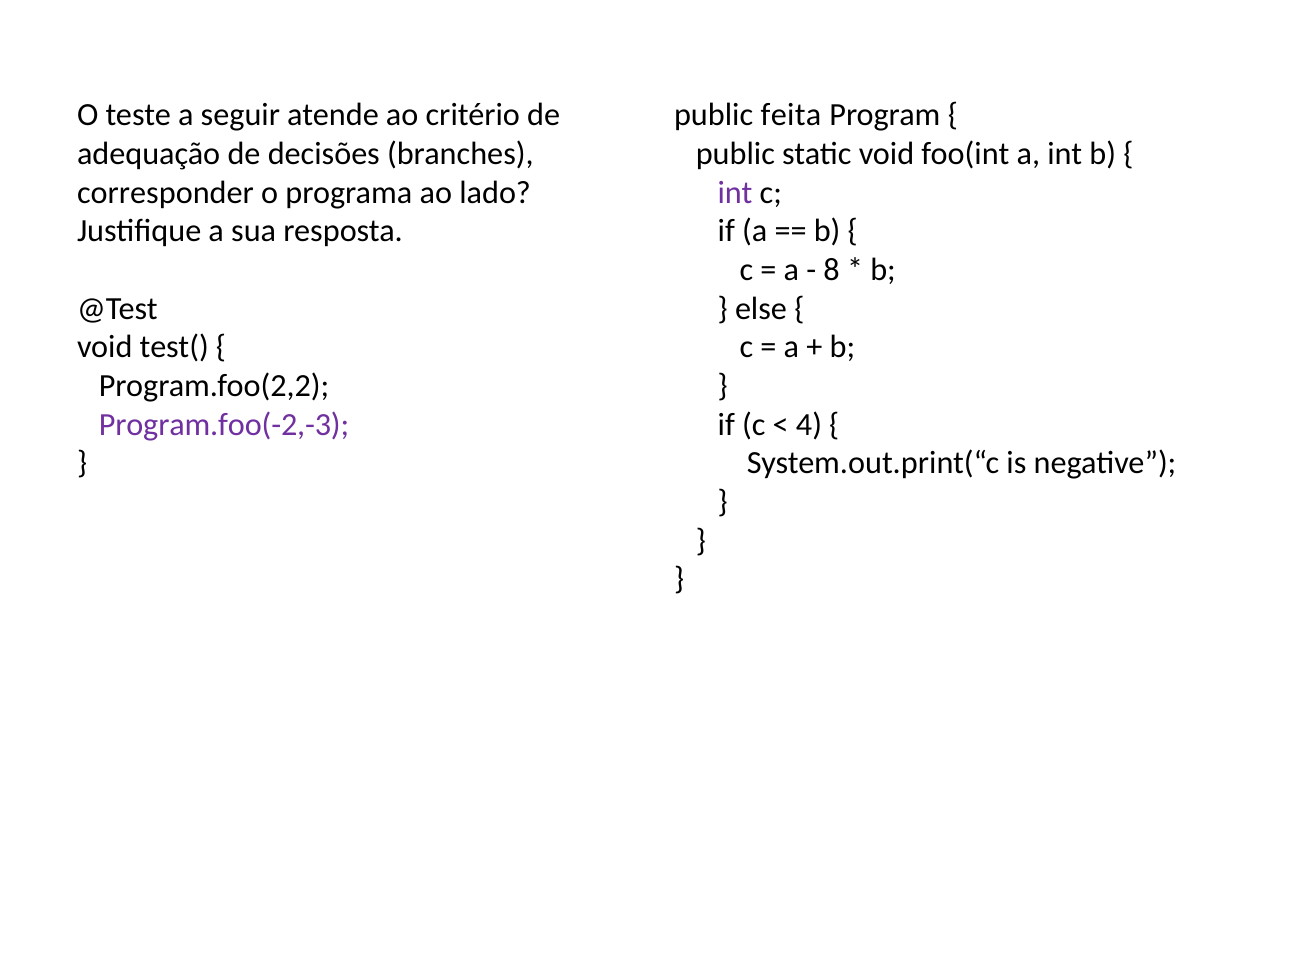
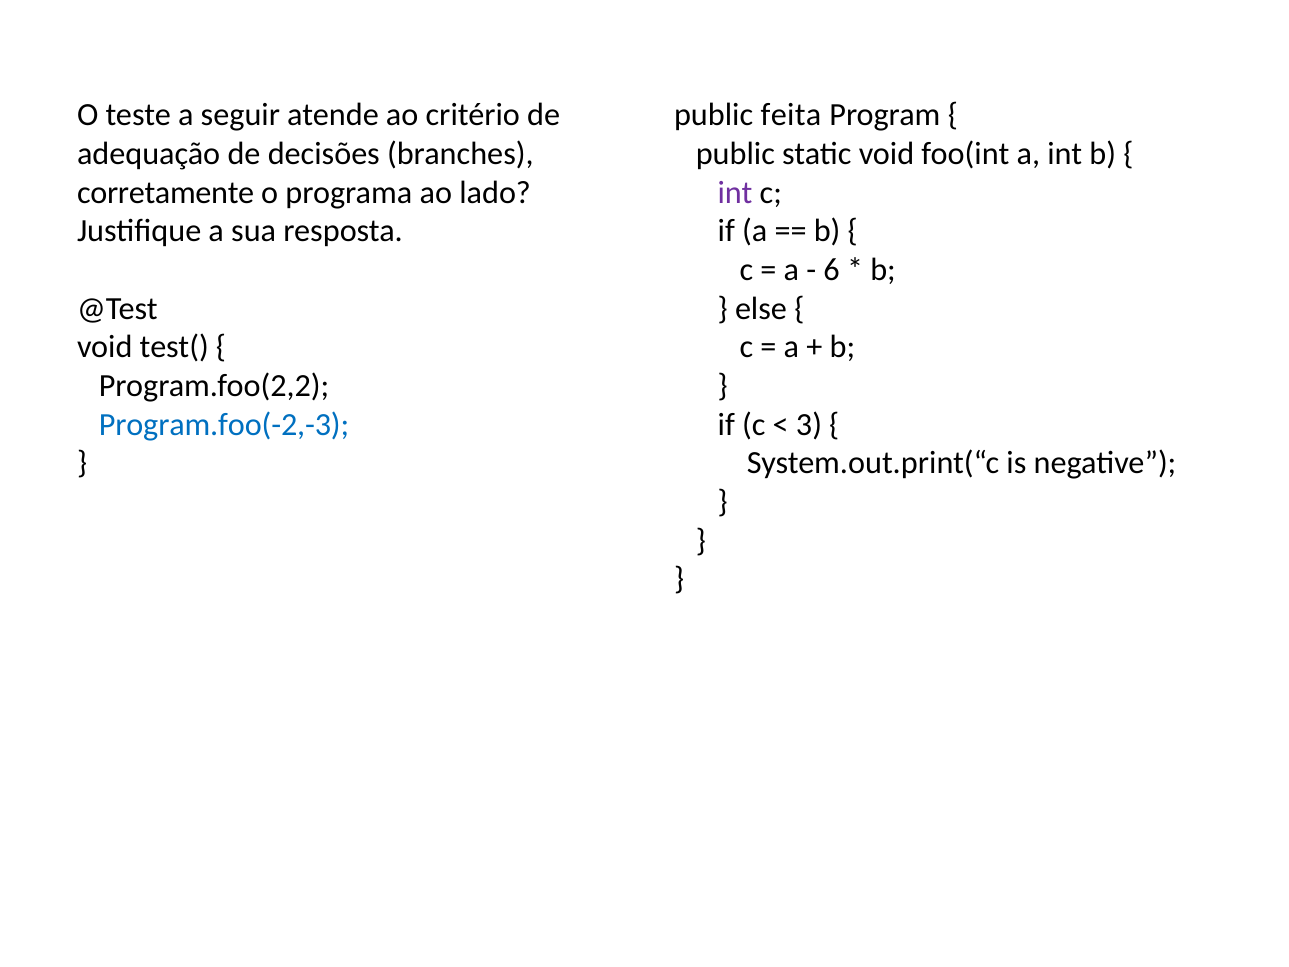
corresponder: corresponder -> corretamente
8: 8 -> 6
Program.foo(-2,-3 colour: purple -> blue
4: 4 -> 3
